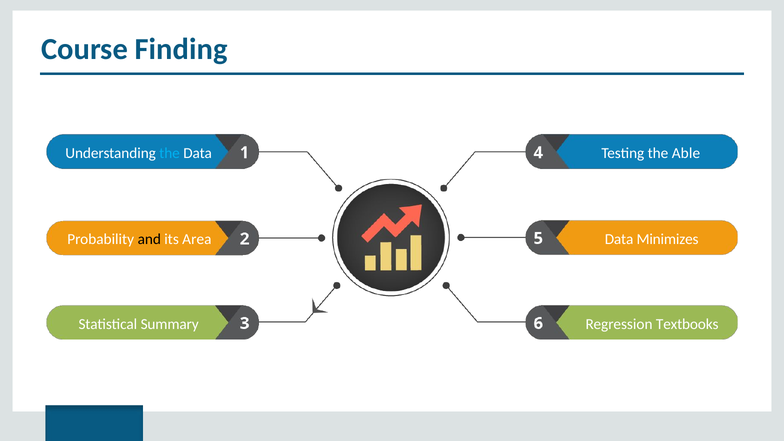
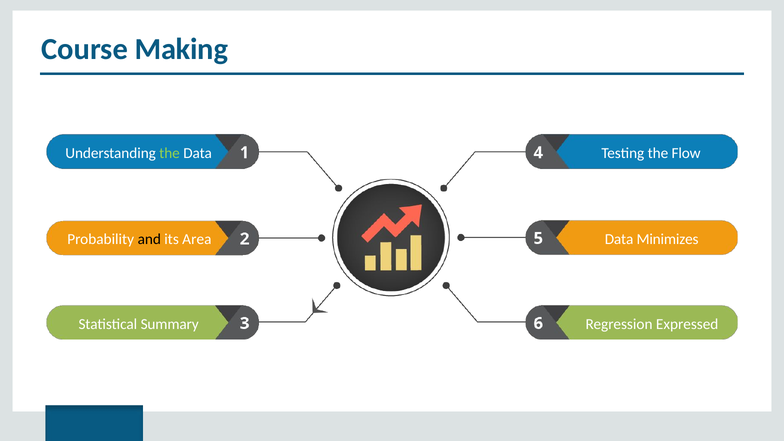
Finding: Finding -> Making
the at (170, 153) colour: light blue -> light green
Able: Able -> Flow
Textbooks: Textbooks -> Expressed
